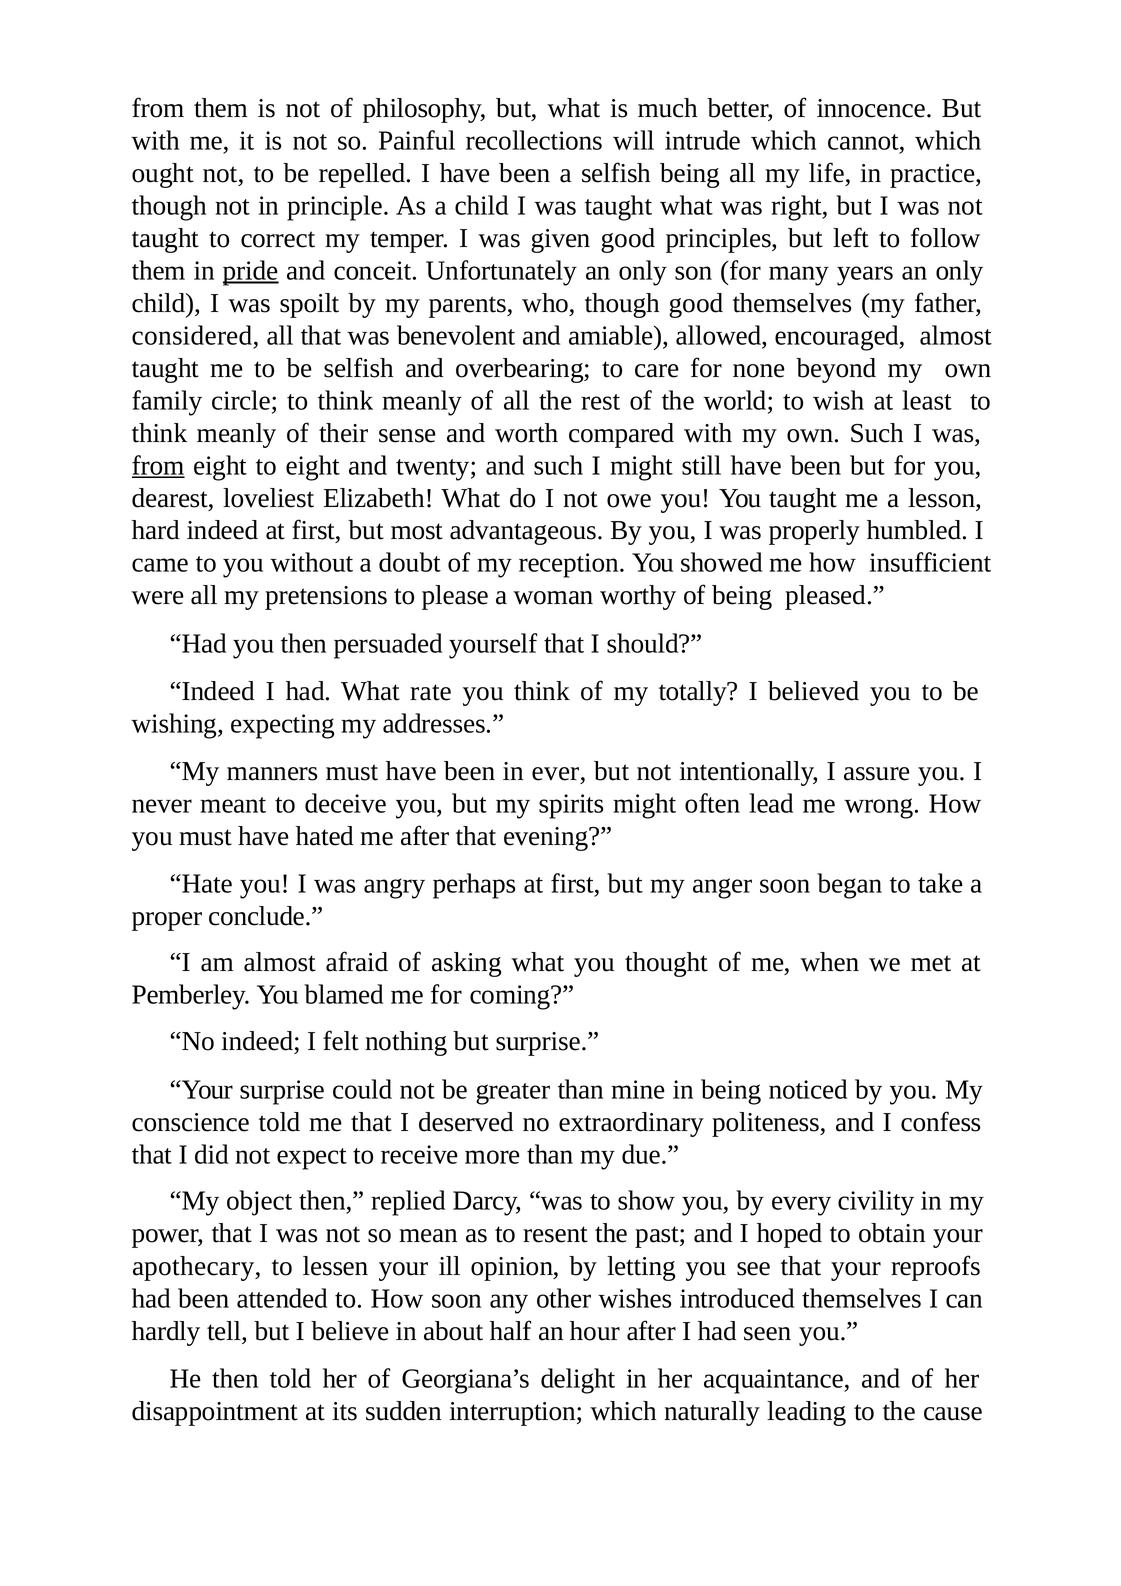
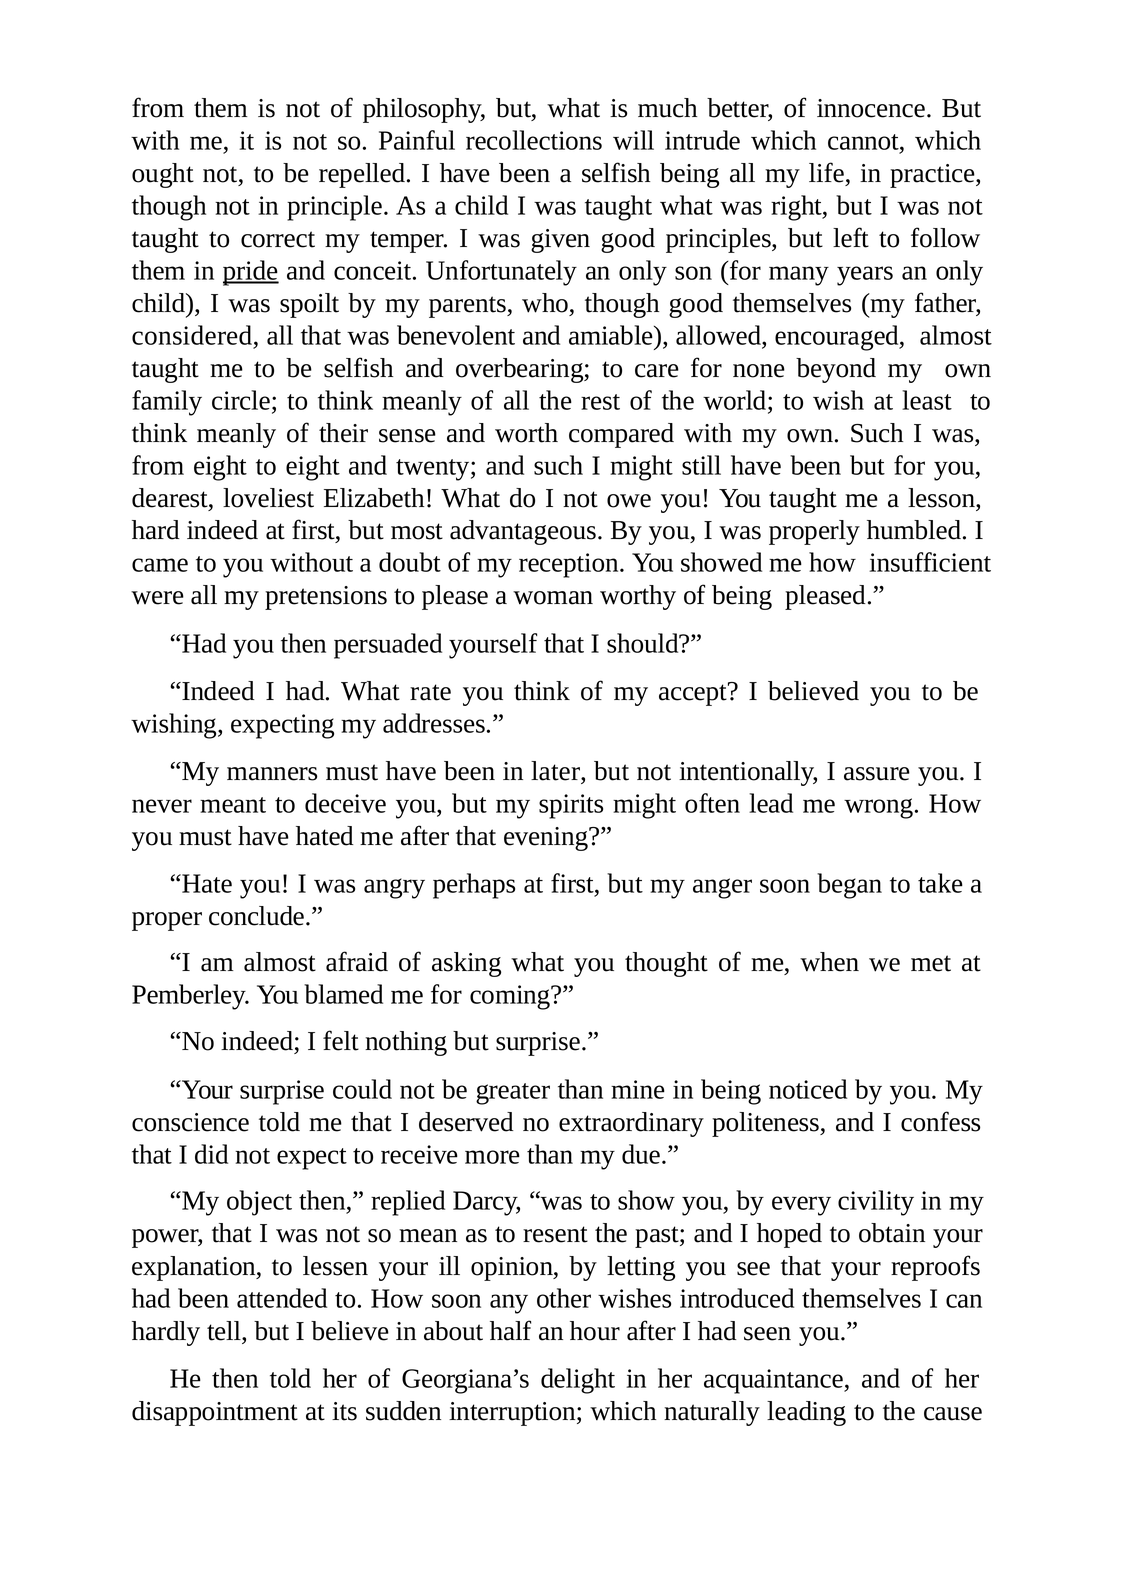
from at (158, 466) underline: present -> none
totally: totally -> accept
ever: ever -> later
apothecary: apothecary -> explanation
